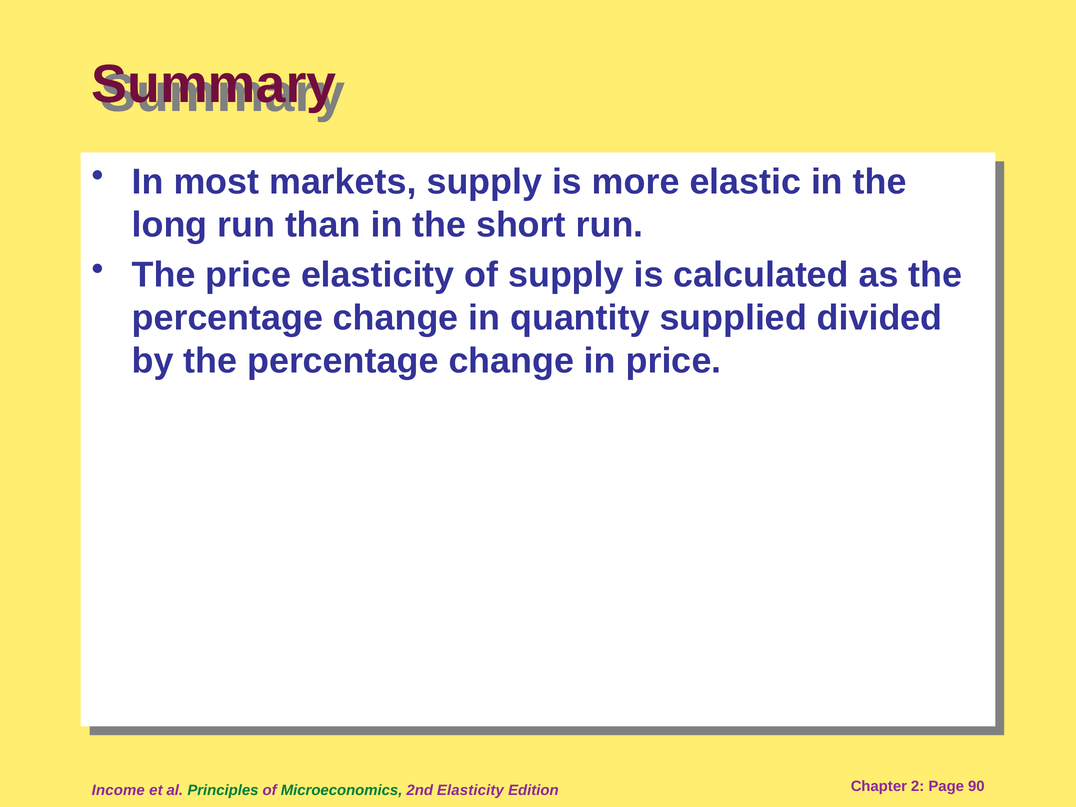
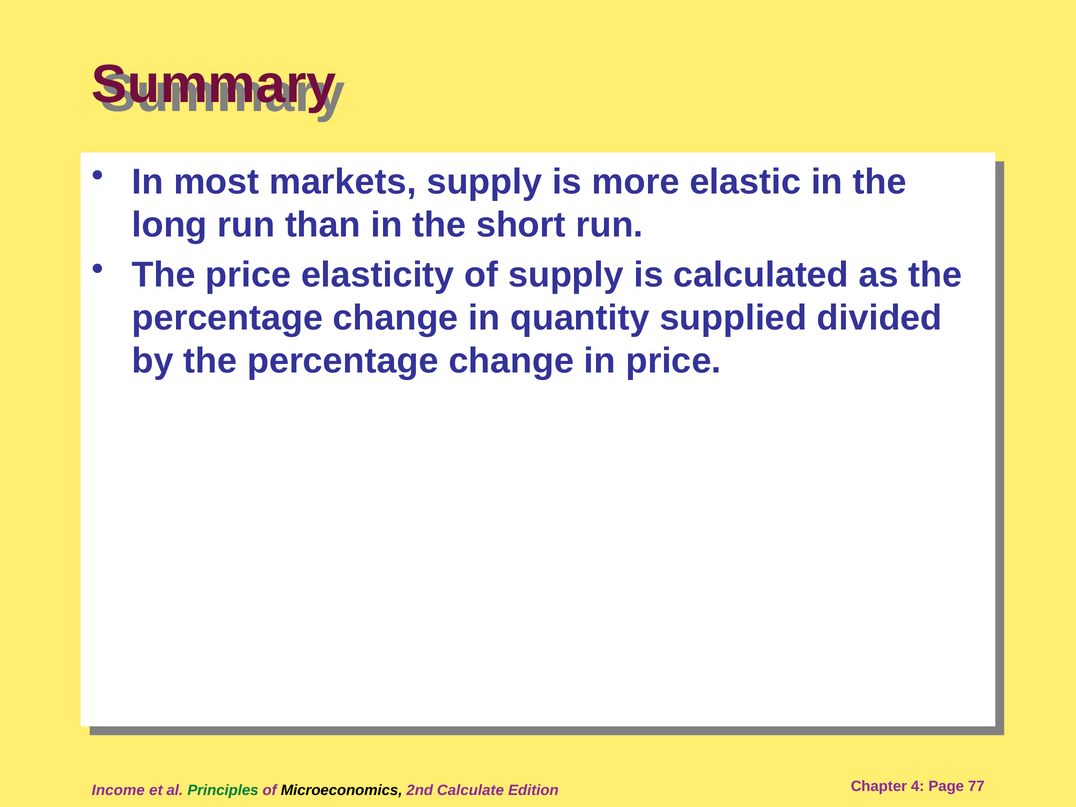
Microeconomics colour: green -> black
2nd Elasticity: Elasticity -> Calculate
2: 2 -> 4
90: 90 -> 77
